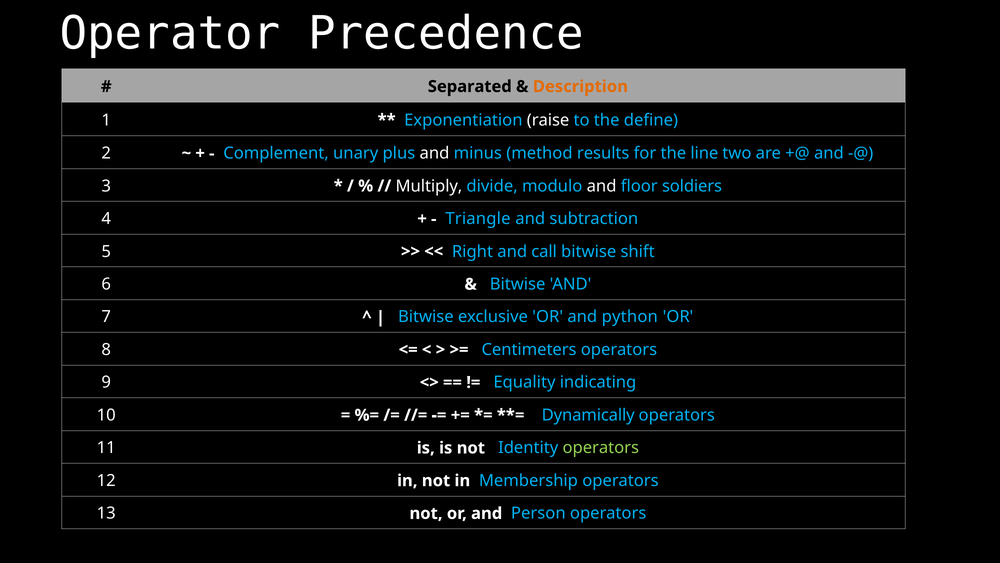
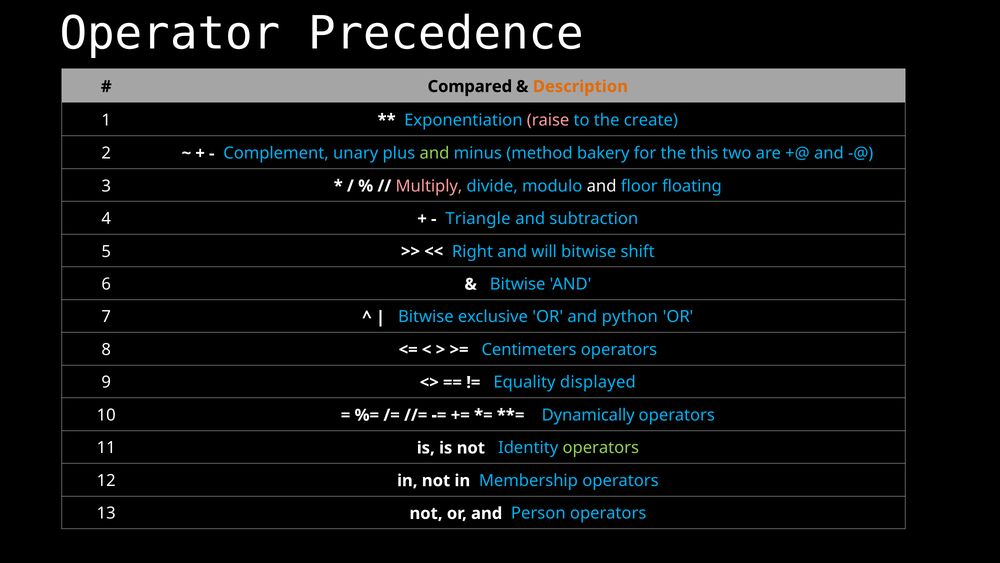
Separated: Separated -> Compared
raise colour: white -> pink
define: define -> create
and at (434, 153) colour: white -> light green
results: results -> bakery
line: line -> this
Multiply colour: white -> pink
soldiers: soldiers -> floating
call: call -> will
indicating: indicating -> displayed
